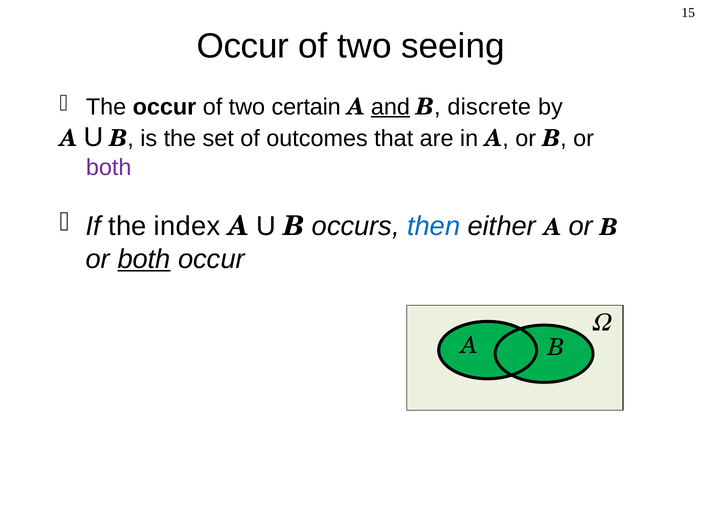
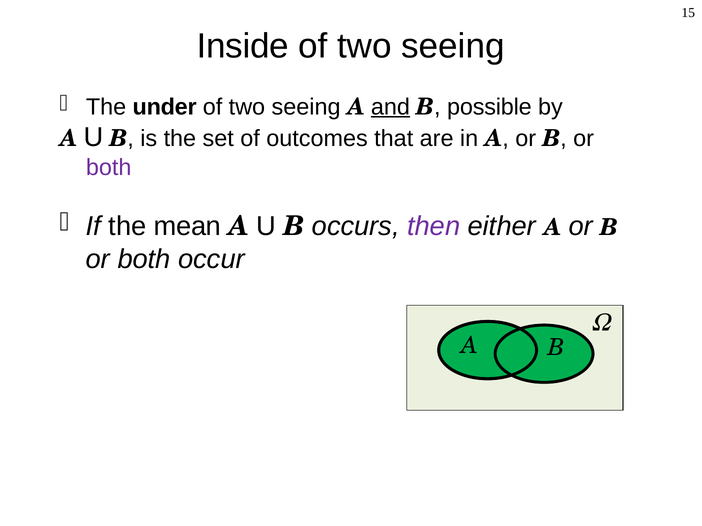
Occur at (243, 46): Occur -> Inside
The occur: occur -> under
certain at (306, 107): certain -> seeing
discrete: discrete -> possible
index: index -> mean
then colour: blue -> purple
both at (144, 259) underline: present -> none
